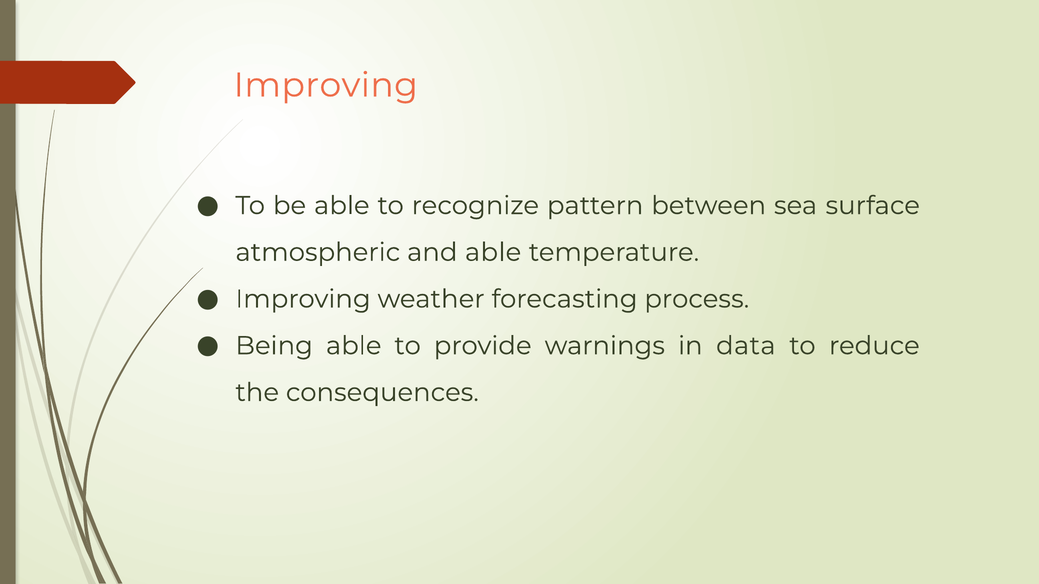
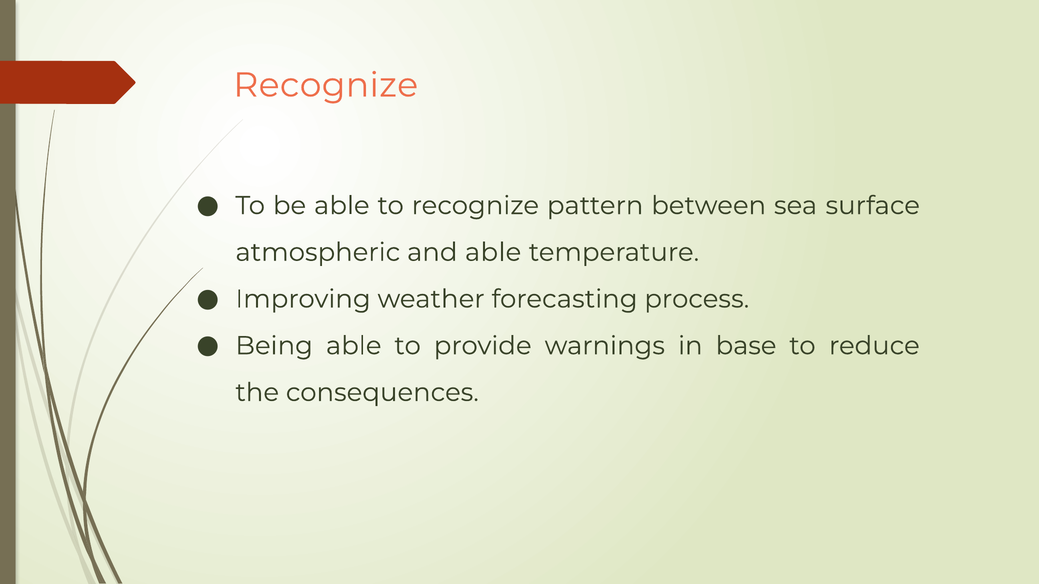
Improving at (326, 85): Improving -> Recognize
data: data -> base
